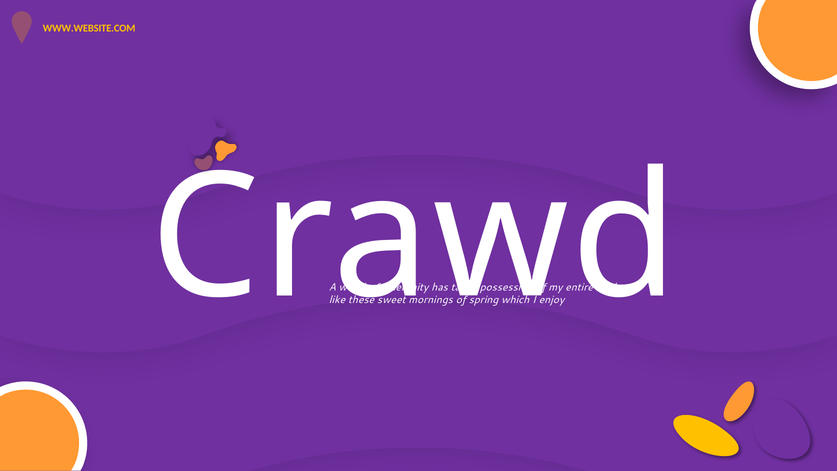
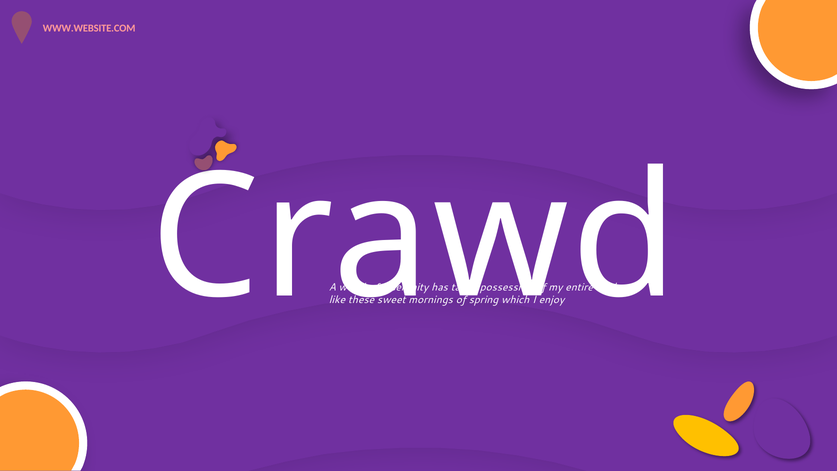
WWW.WEBSITE.COM colour: yellow -> pink
